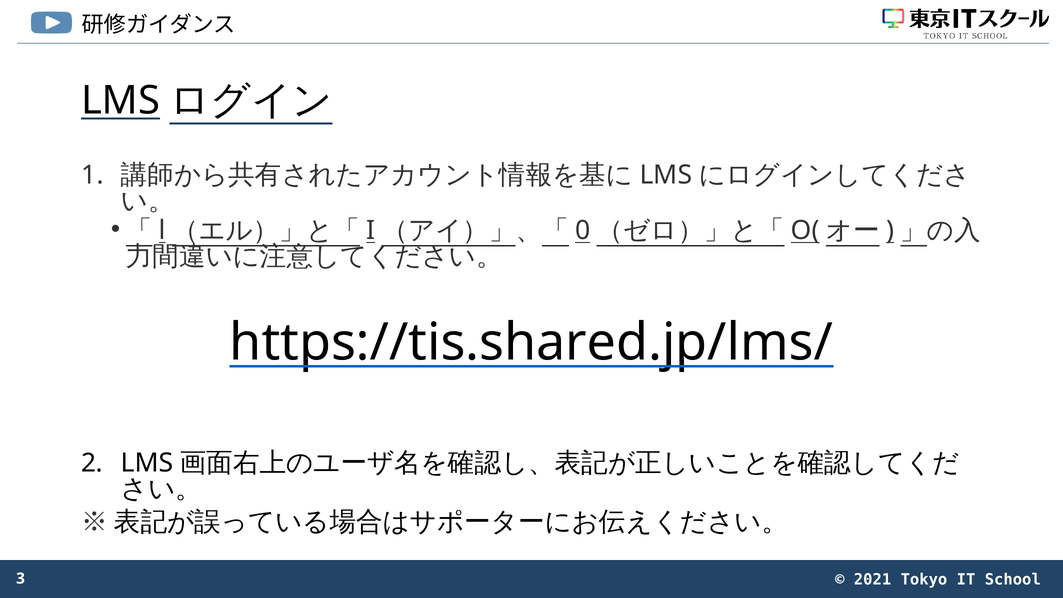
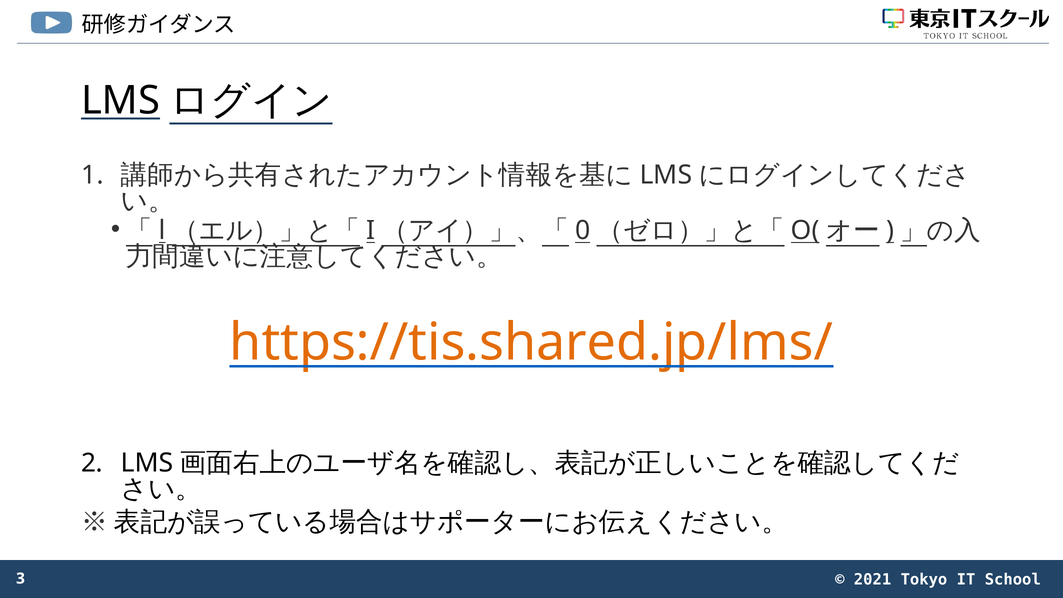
https://tis.shared.jp/lms/ colour: black -> orange
